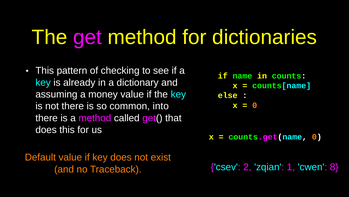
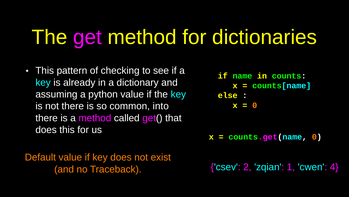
money: money -> python
8: 8 -> 4
